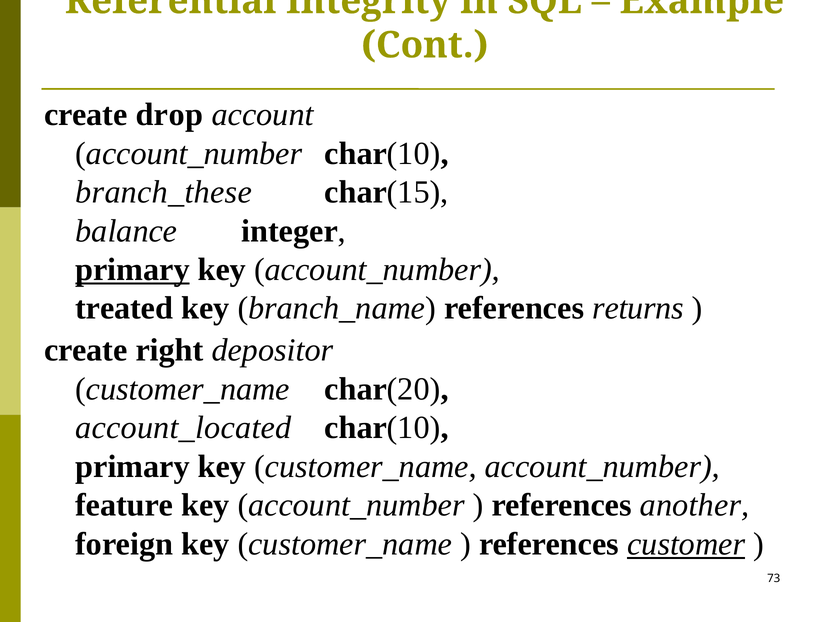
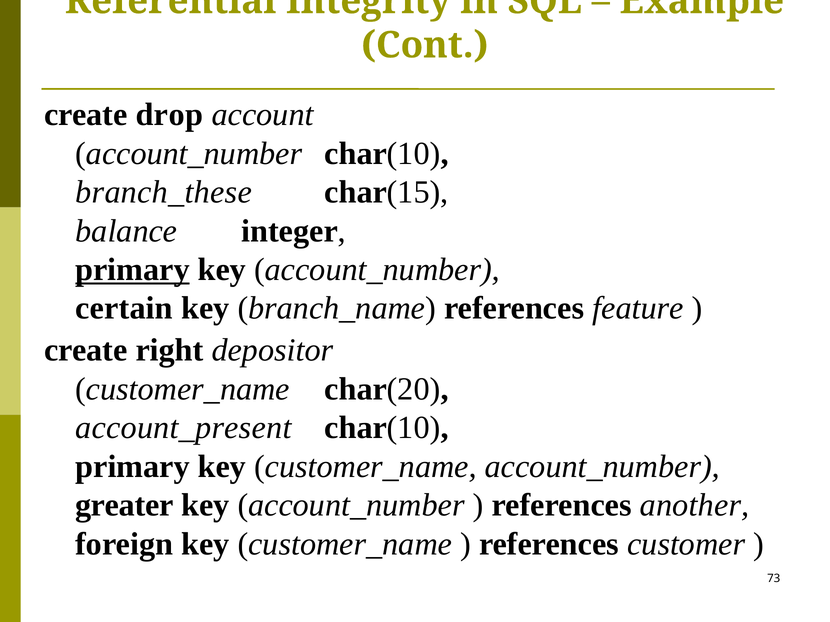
treated: treated -> certain
returns: returns -> feature
account_located: account_located -> account_present
feature: feature -> greater
customer underline: present -> none
